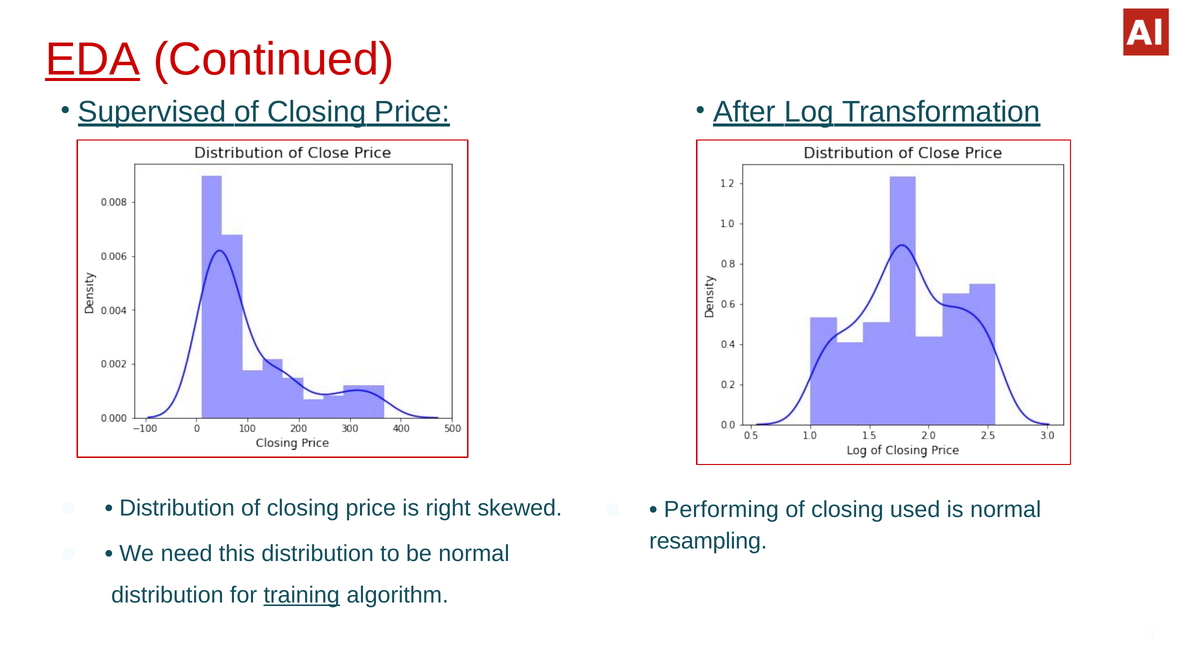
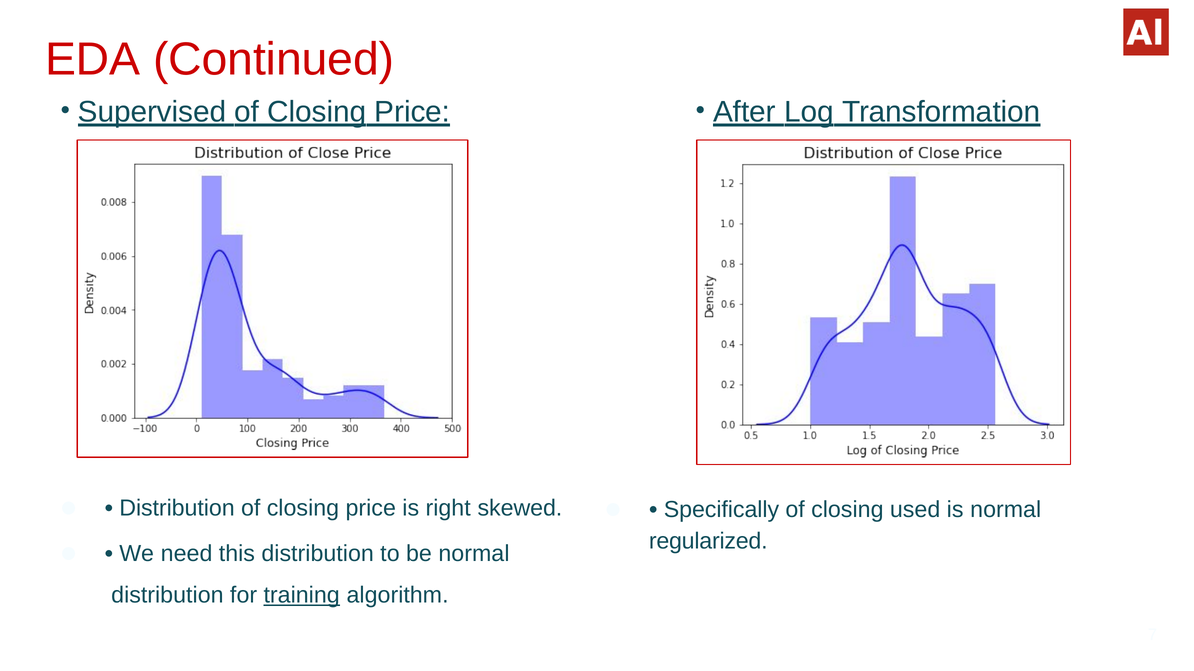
EDA underline: present -> none
Performing: Performing -> Specifically
resampling: resampling -> regularized
